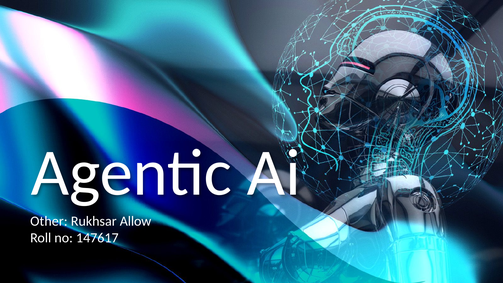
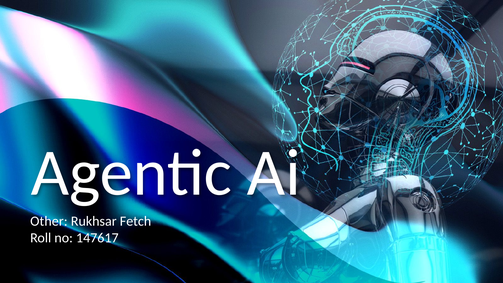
Allow: Allow -> Fetch
